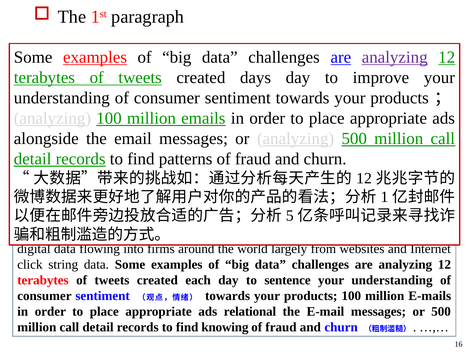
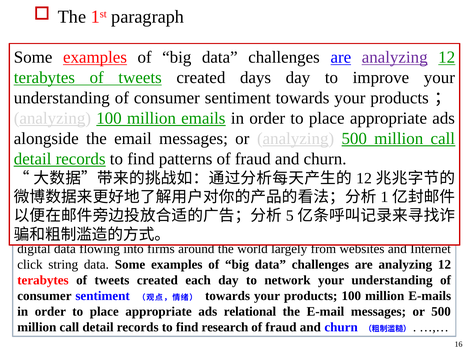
sentence: sentence -> network
knowing: knowing -> research
